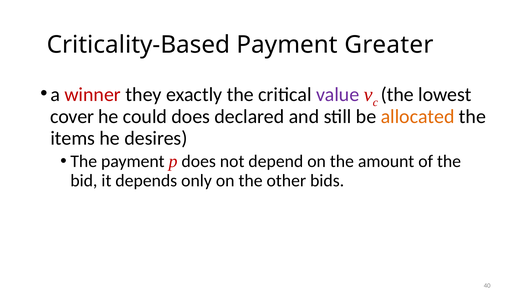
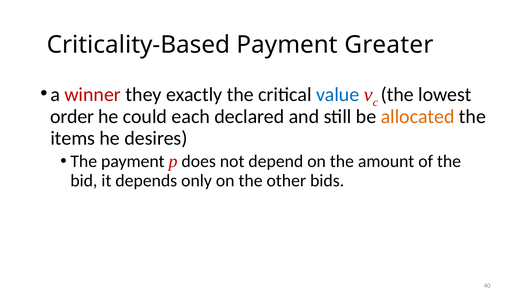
value colour: purple -> blue
cover: cover -> order
could does: does -> each
